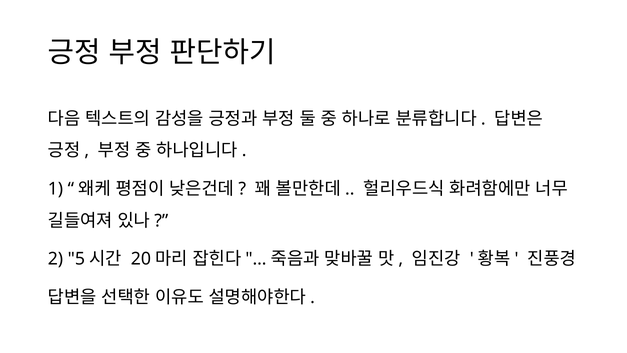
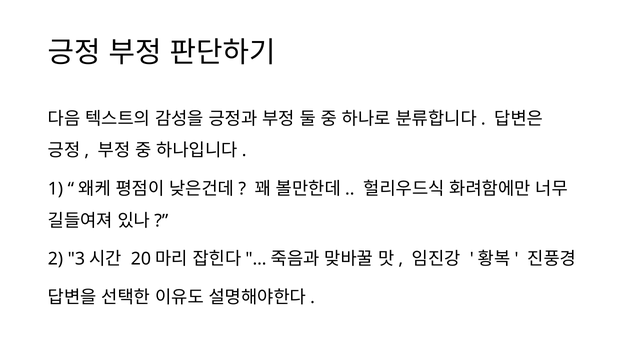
5: 5 -> 3
